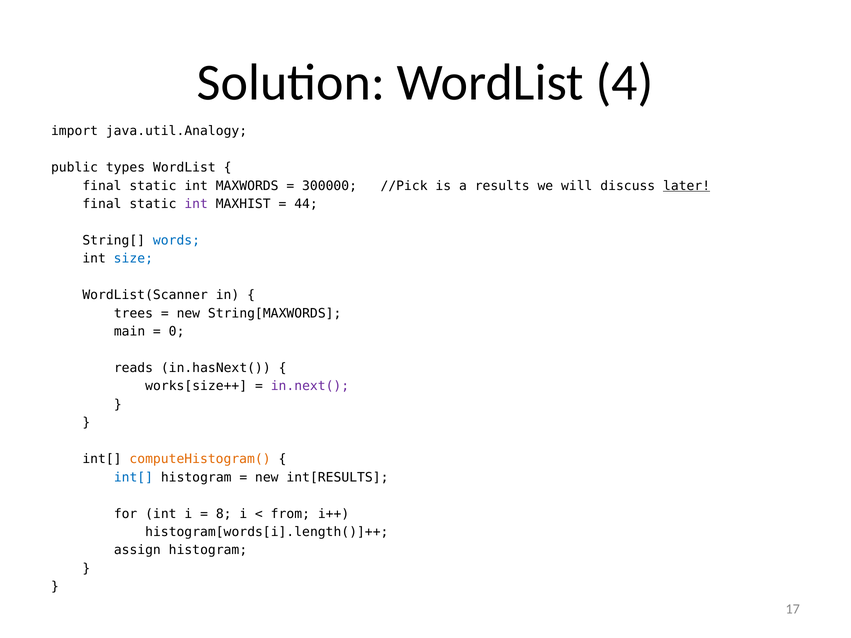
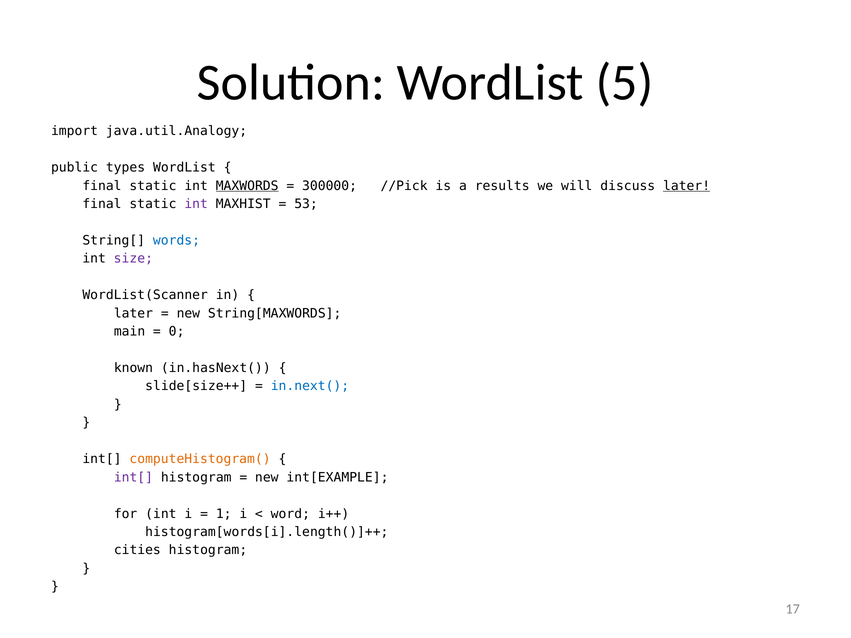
4: 4 -> 5
MAXWORDS underline: none -> present
44: 44 -> 53
size colour: blue -> purple
trees at (133, 313): trees -> later
reads: reads -> known
works[size++: works[size++ -> slide[size++
in.next( colour: purple -> blue
int[ at (133, 477) colour: blue -> purple
int[RESULTS: int[RESULTS -> int[EXAMPLE
8: 8 -> 1
from: from -> word
assign: assign -> cities
